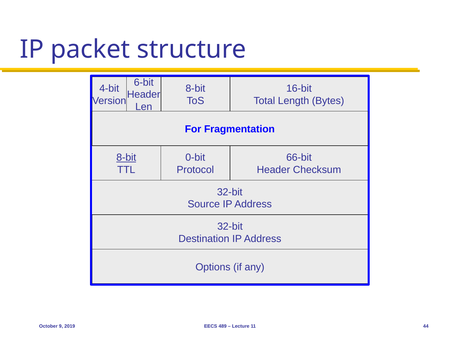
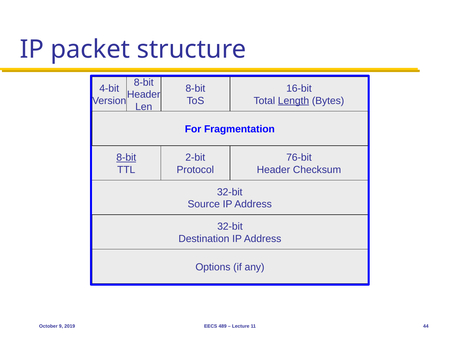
6-bit at (144, 82): 6-bit -> 8-bit
Length underline: none -> present
0-bit: 0-bit -> 2-bit
66-bit: 66-bit -> 76-bit
